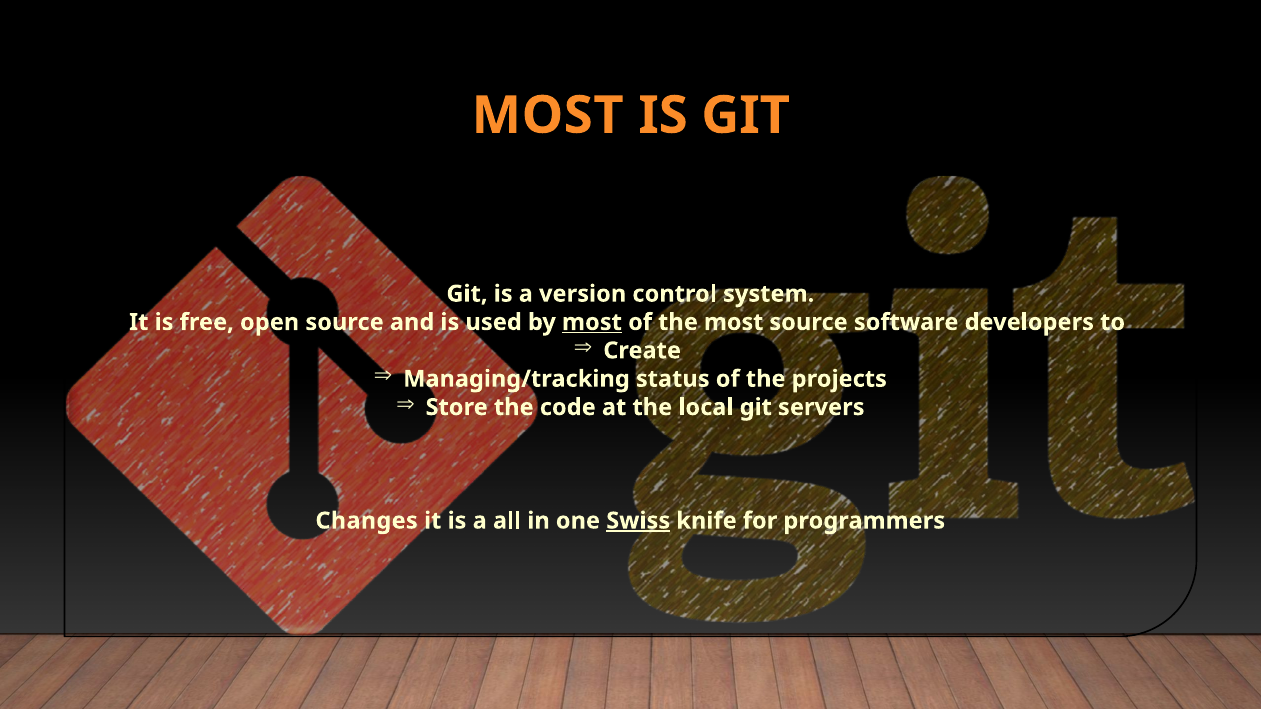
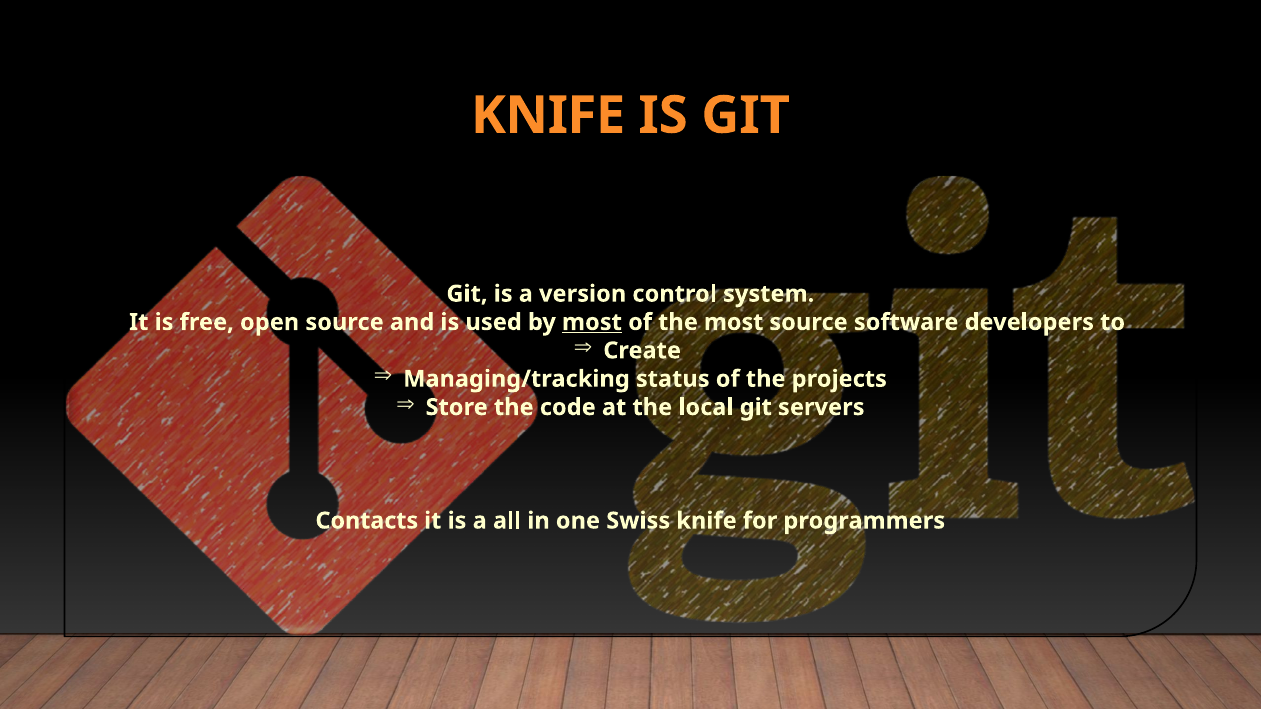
MOST at (548, 115): MOST -> KNIFE
Changes: Changes -> Contacts
Swiss underline: present -> none
